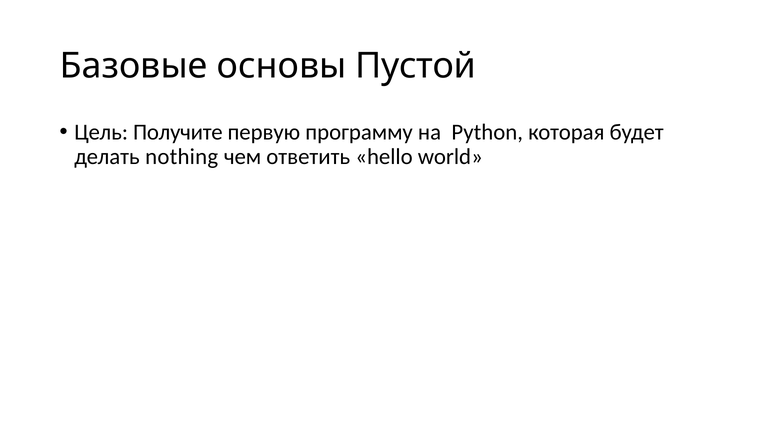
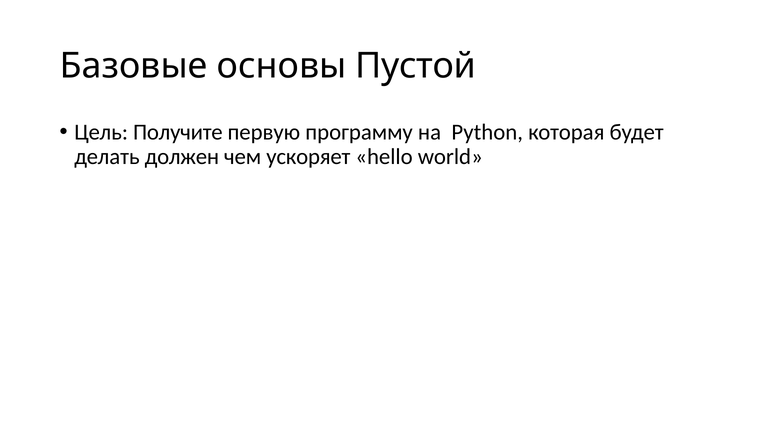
nothing: nothing -> должен
ответить: ответить -> ускоряет
